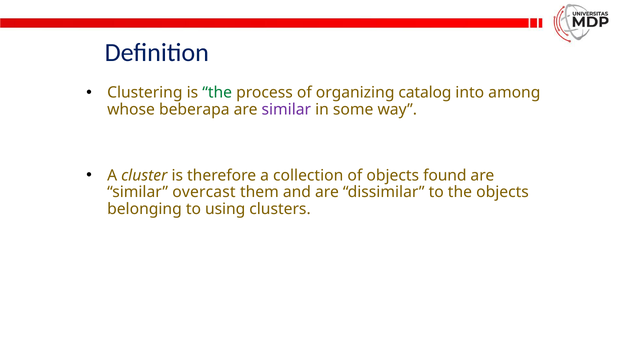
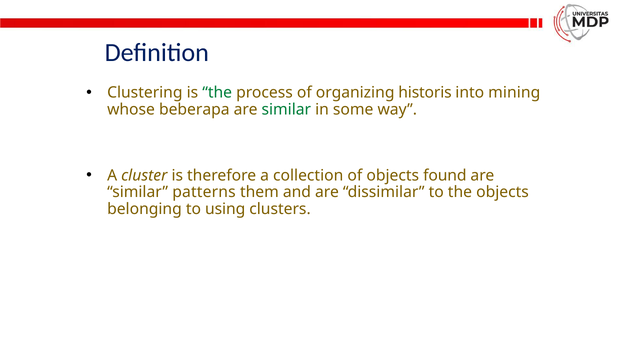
catalog: catalog -> historis
among: among -> mining
similar at (286, 109) colour: purple -> green
overcast: overcast -> patterns
